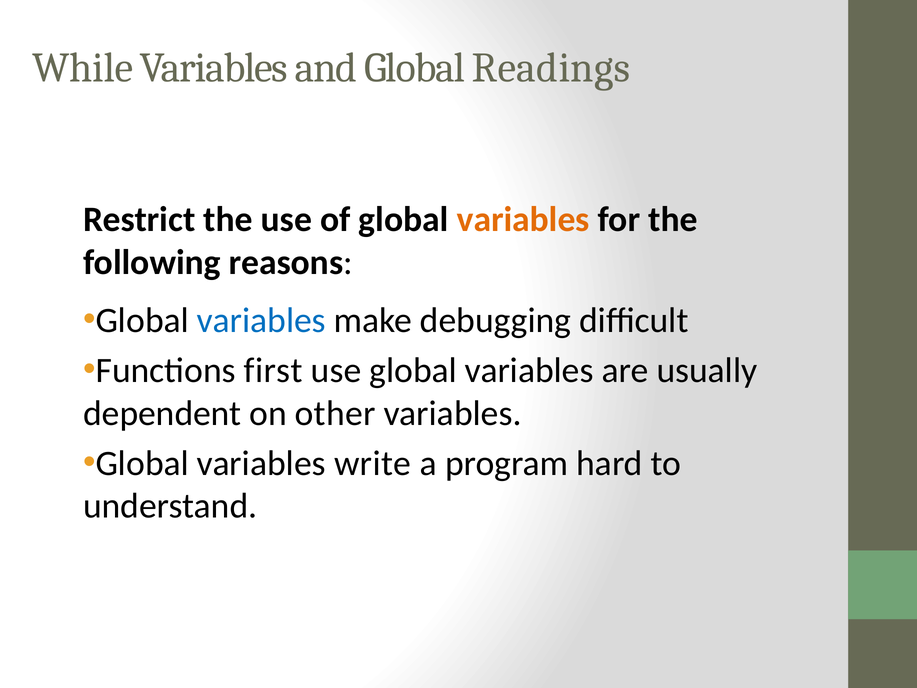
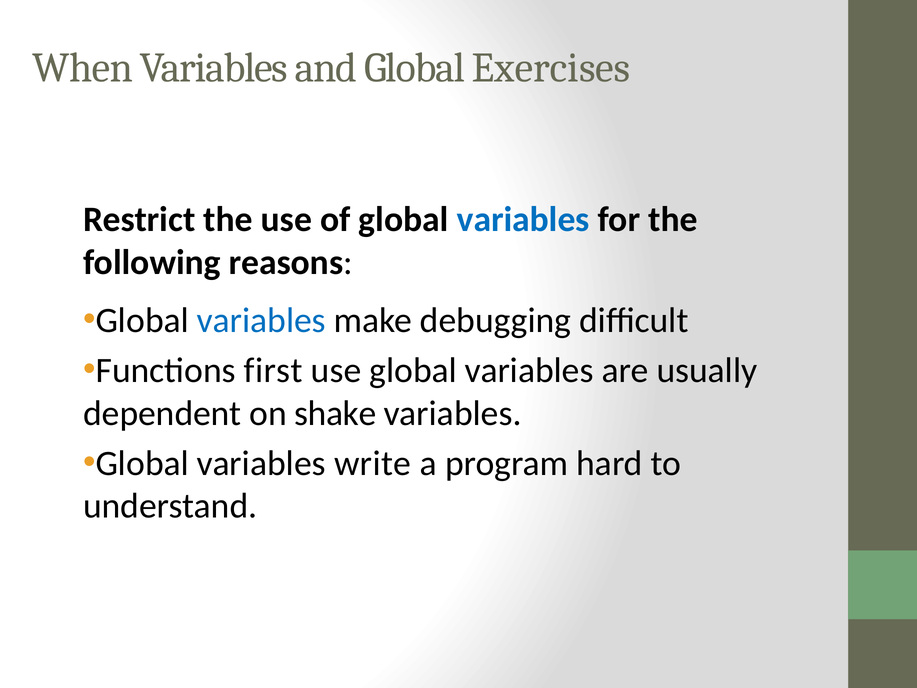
While: While -> When
Readings: Readings -> Exercises
variables at (523, 219) colour: orange -> blue
other: other -> shake
